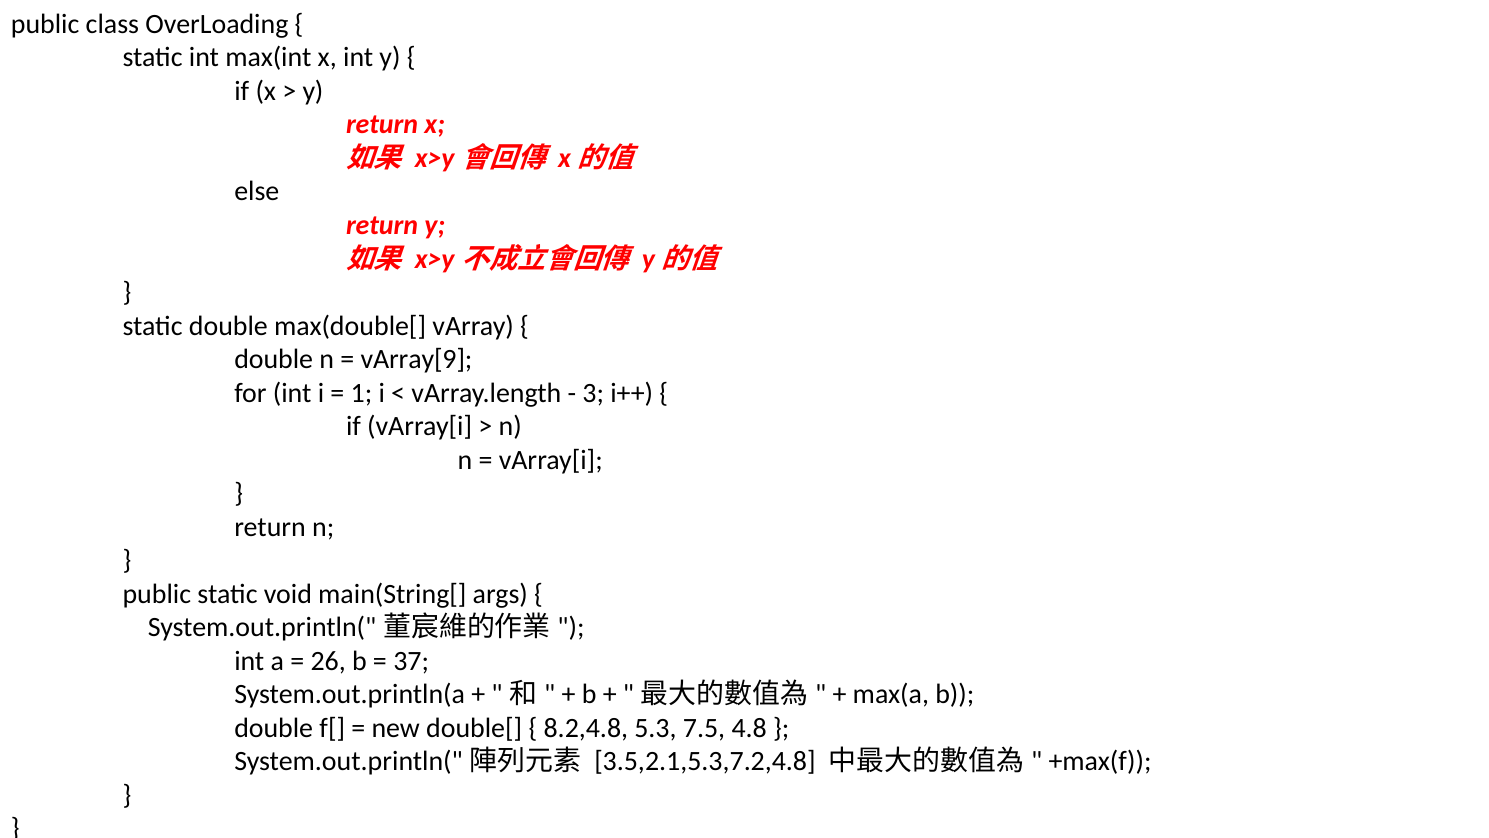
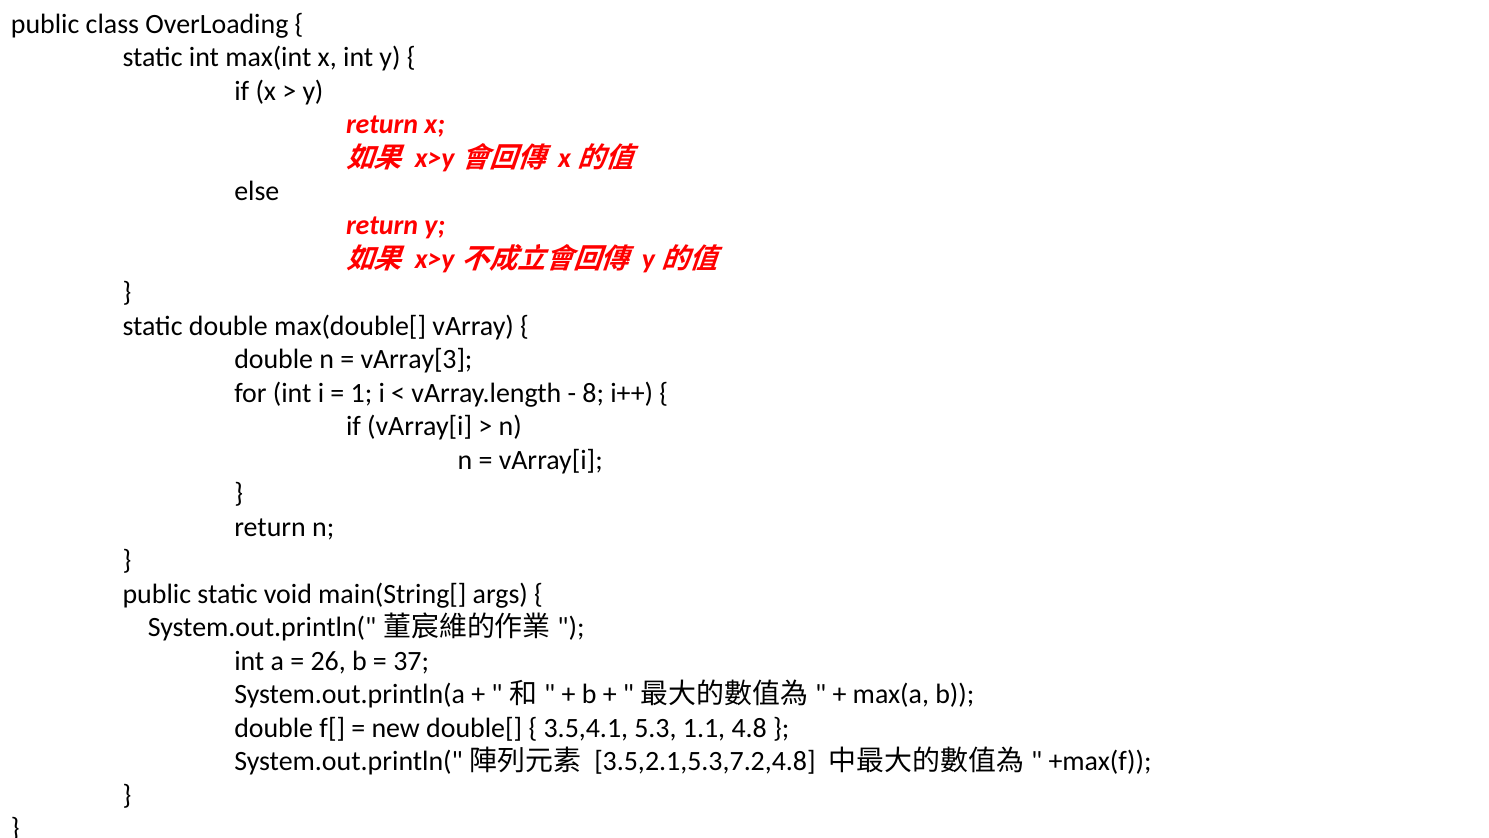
vArray[9: vArray[9 -> vArray[3
3: 3 -> 8
8.2,4.8: 8.2,4.8 -> 3.5,4.1
7.5: 7.5 -> 1.1
